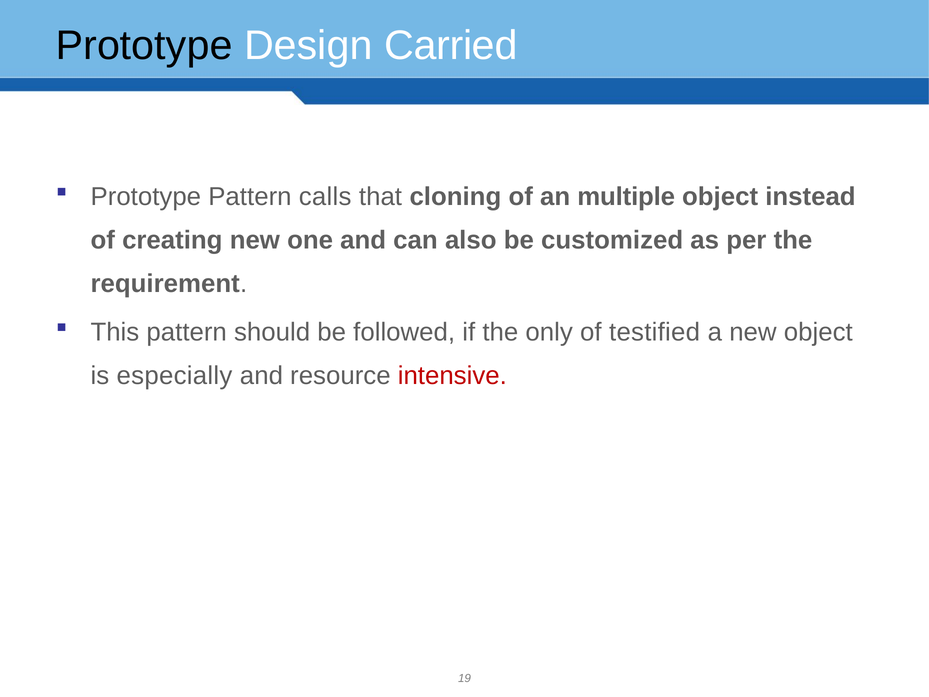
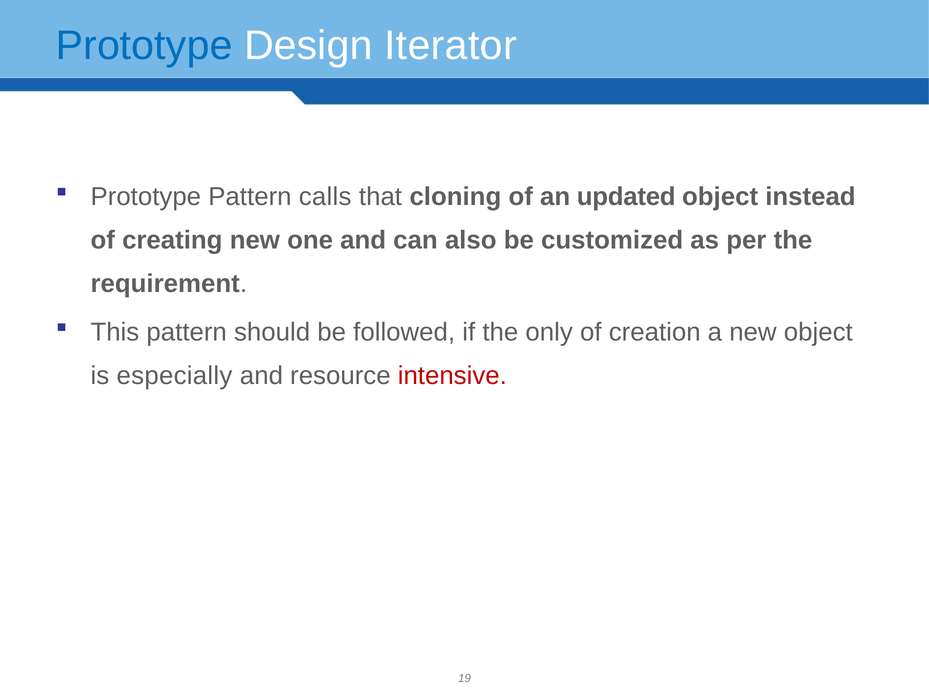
Prototype at (144, 45) colour: black -> blue
Carried: Carried -> Iterator
multiple: multiple -> updated
testified: testified -> creation
